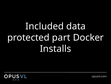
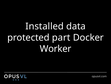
Included: Included -> Installed
Installs: Installs -> Worker
